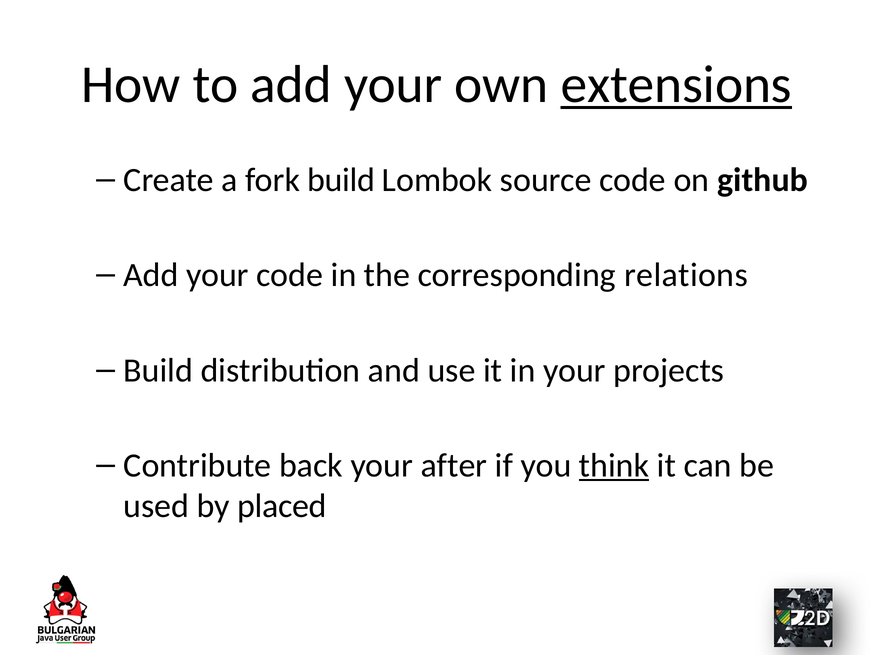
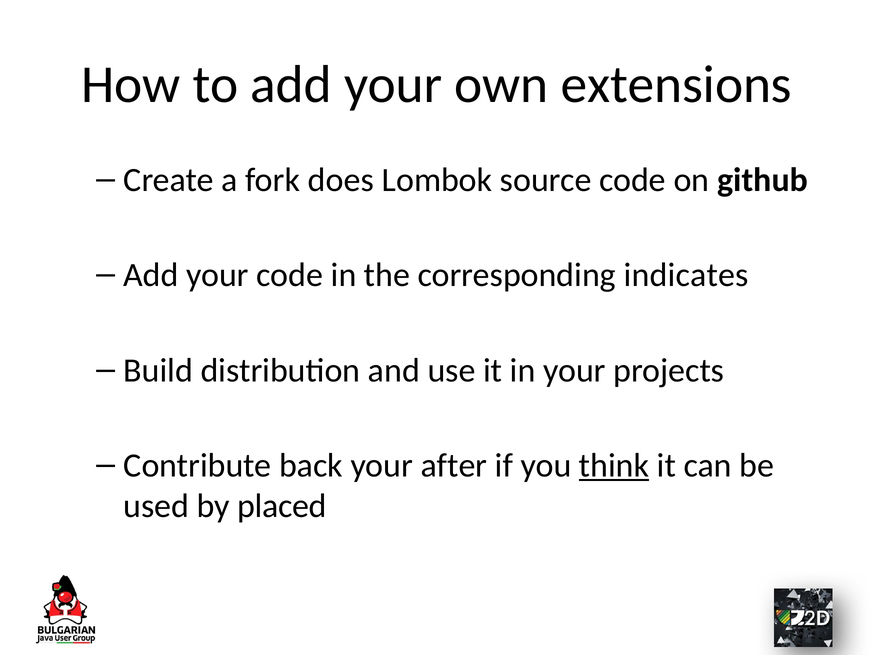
extensions underline: present -> none
fork build: build -> does
relations: relations -> indicates
